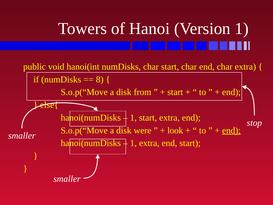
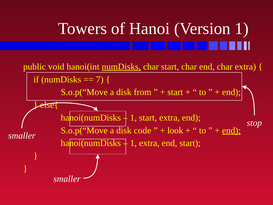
numDisks at (121, 67) underline: none -> present
8: 8 -> 7
were: were -> code
